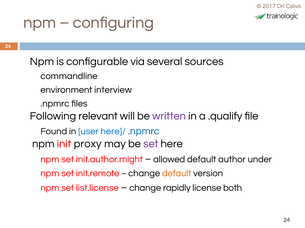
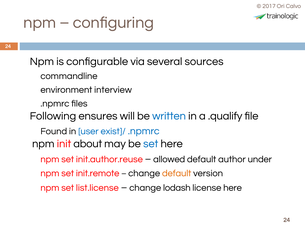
relevant: relevant -> ensures
written colour: purple -> blue
here]/: here]/ -> exist]/
proxy: proxy -> about
set at (151, 144) colour: purple -> blue
init.author.might: init.author.might -> init.author.reuse
rapidly: rapidly -> lodash
license both: both -> here
